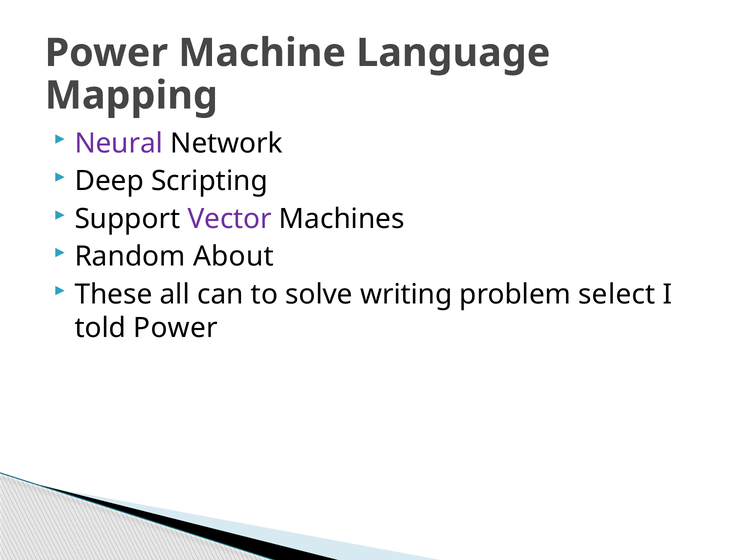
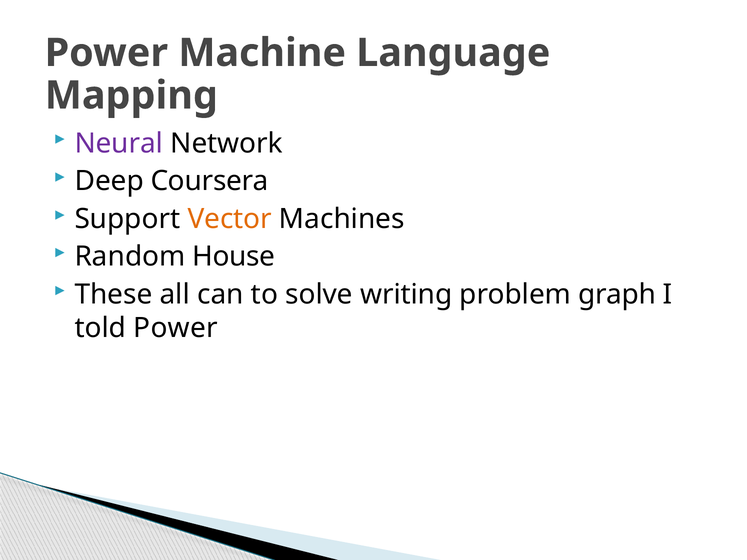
Scripting: Scripting -> Coursera
Vector colour: purple -> orange
About: About -> House
select: select -> graph
